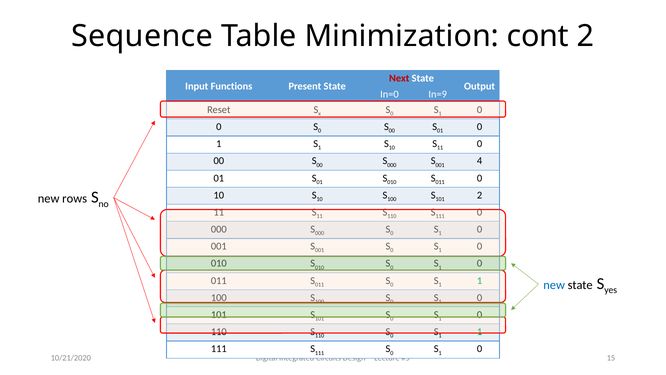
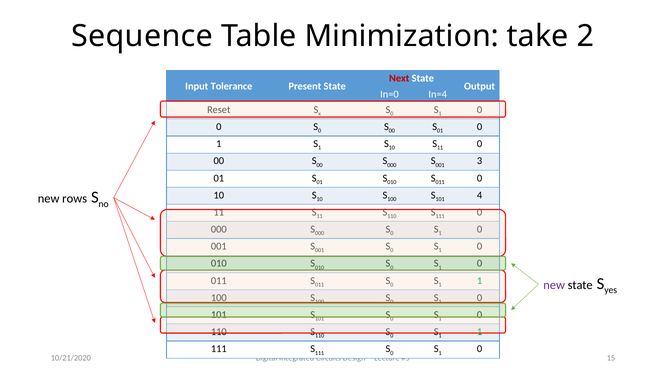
cont: cont -> take
Functions: Functions -> Tolerance
In=9: In=9 -> In=4
4: 4 -> 3
101 2: 2 -> 4
new at (554, 285) colour: blue -> purple
